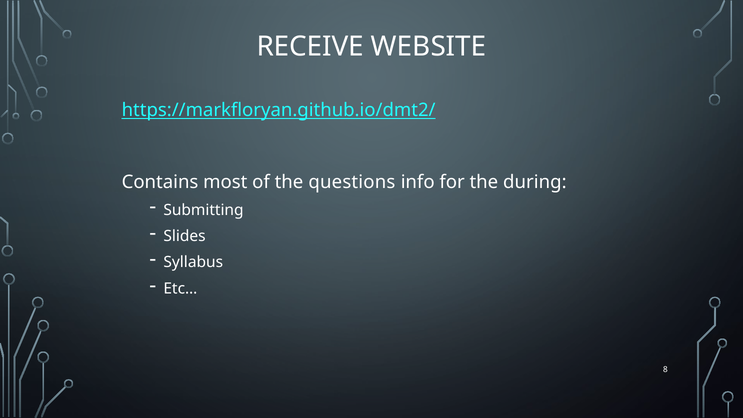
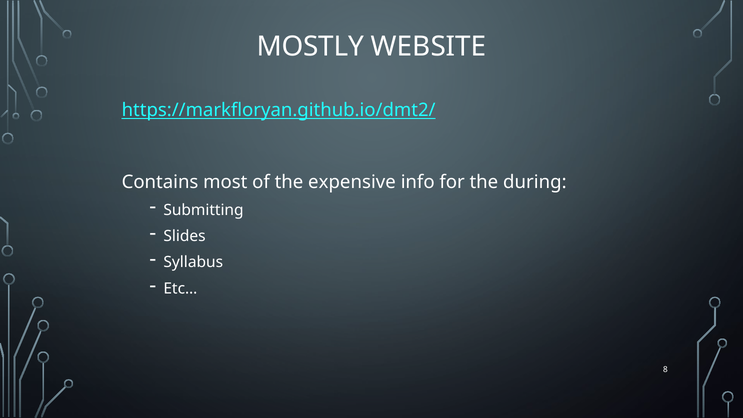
RECEIVE: RECEIVE -> MOSTLY
questions: questions -> expensive
